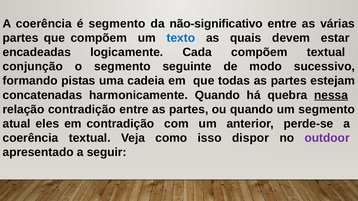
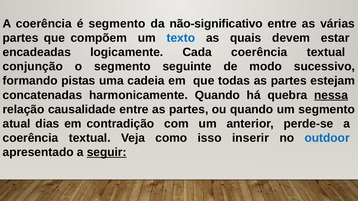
Cada compõem: compõem -> coerência
relação contradição: contradição -> causalidade
eles: eles -> dias
dispor: dispor -> inserir
outdoor colour: purple -> blue
seguir underline: none -> present
